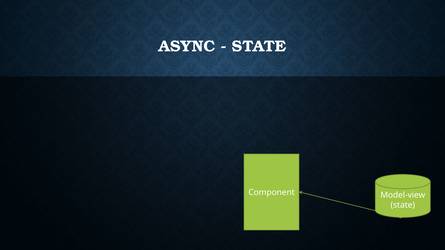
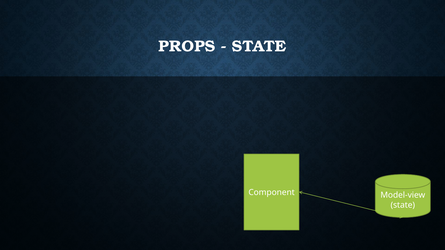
ASYNC: ASYNC -> PROPS
